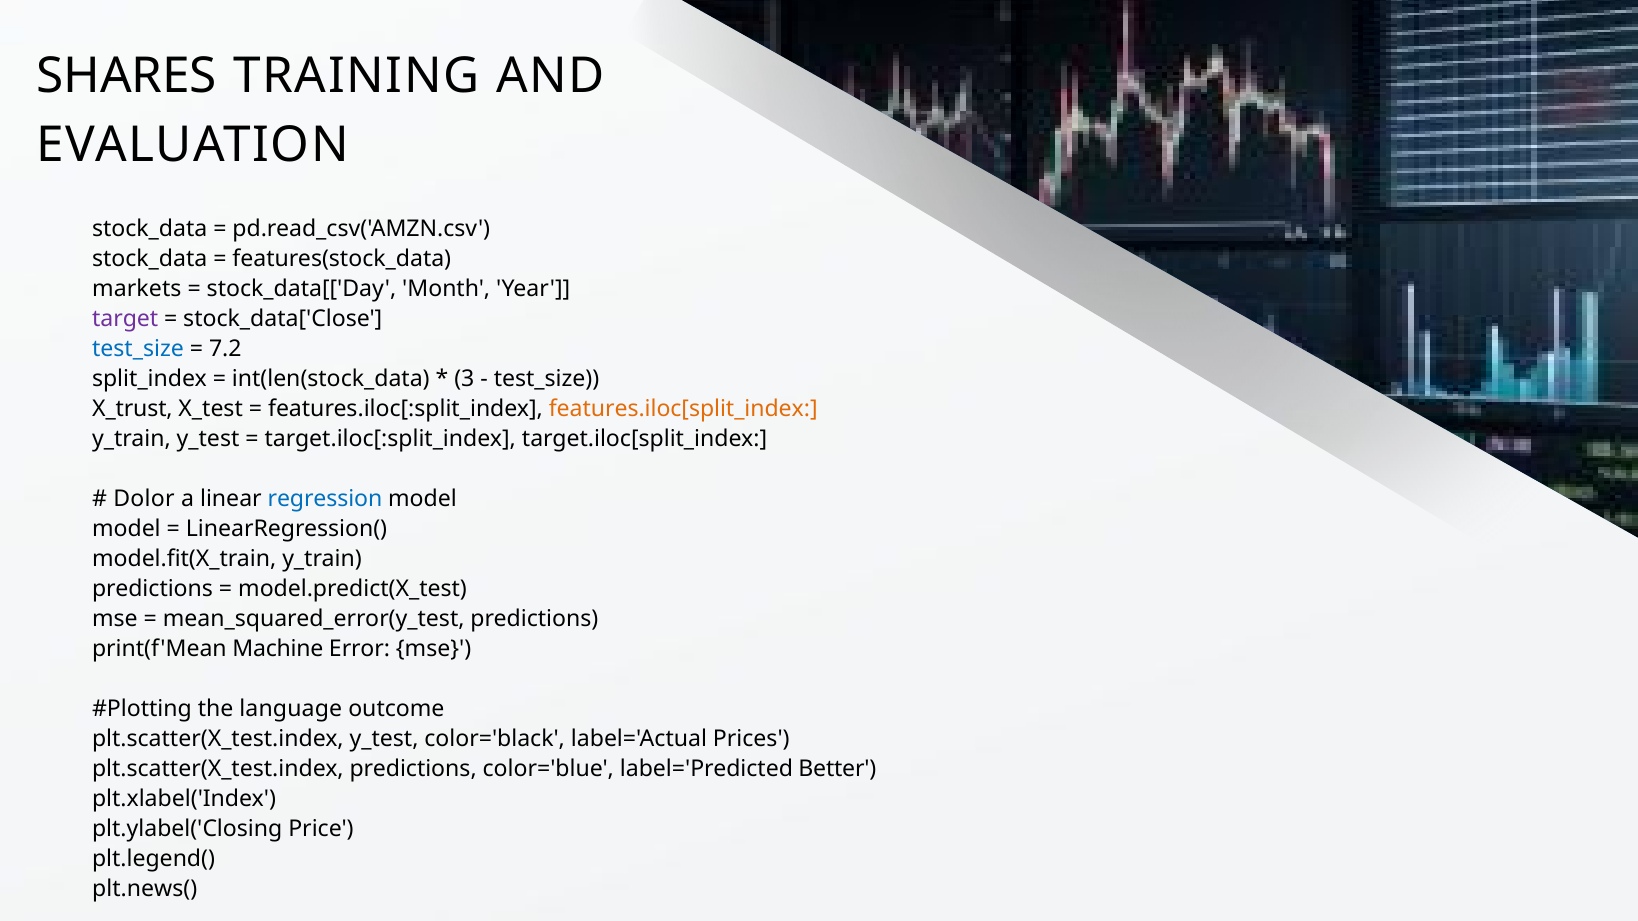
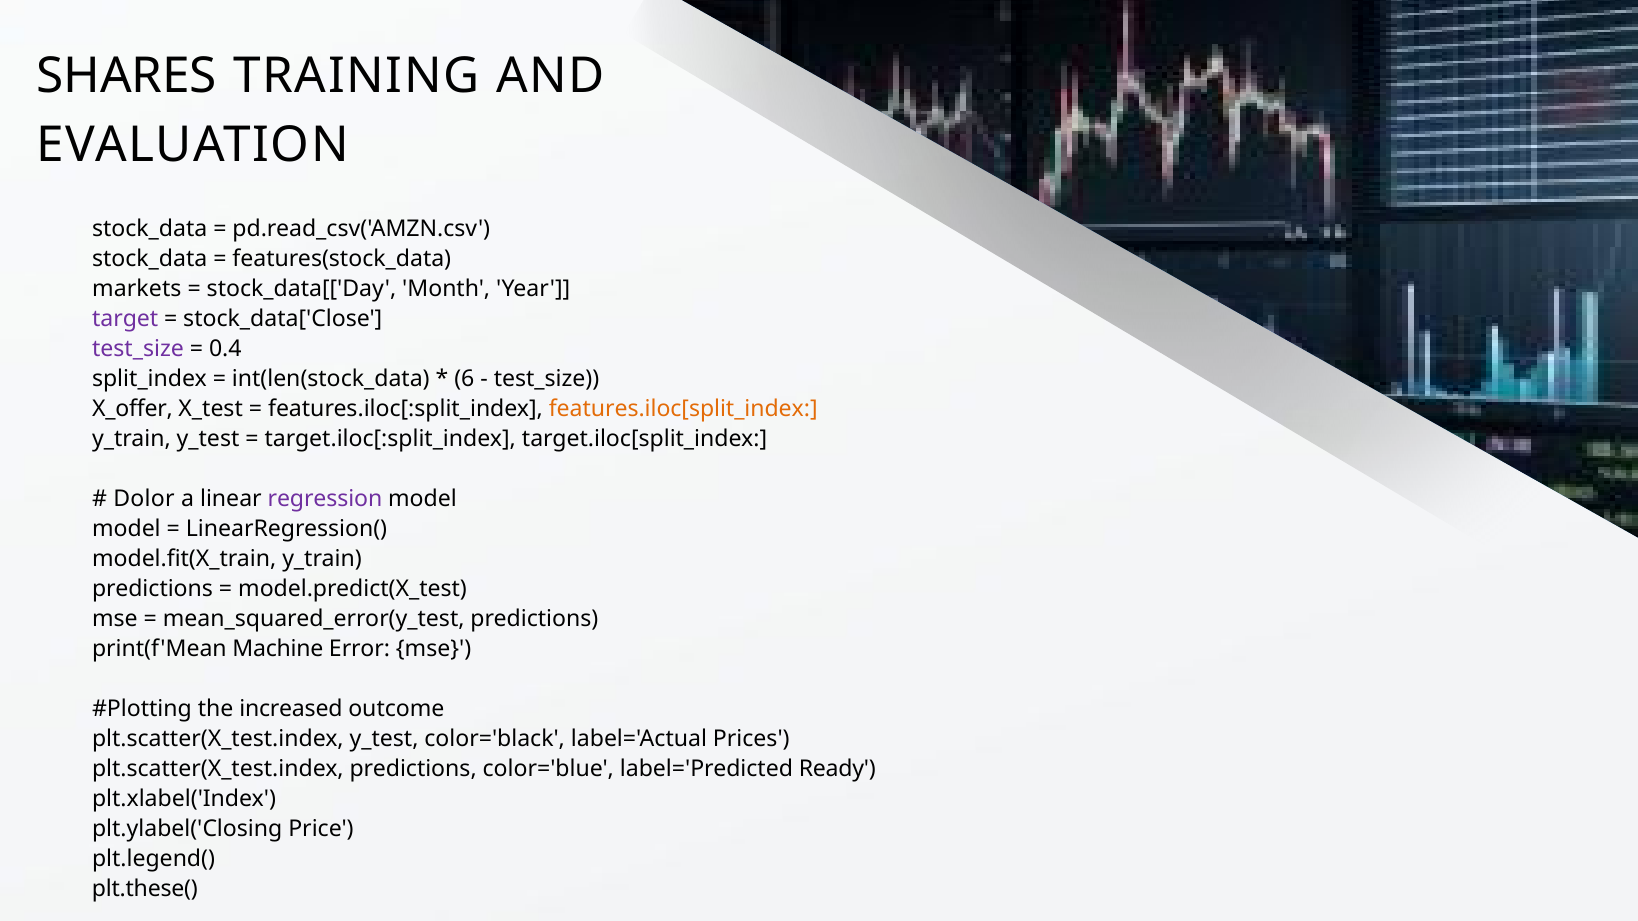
test_size at (138, 349) colour: blue -> purple
7.2: 7.2 -> 0.4
3: 3 -> 6
X_trust: X_trust -> X_offer
regression colour: blue -> purple
language: language -> increased
Better: Better -> Ready
plt.news(: plt.news( -> plt.these(
